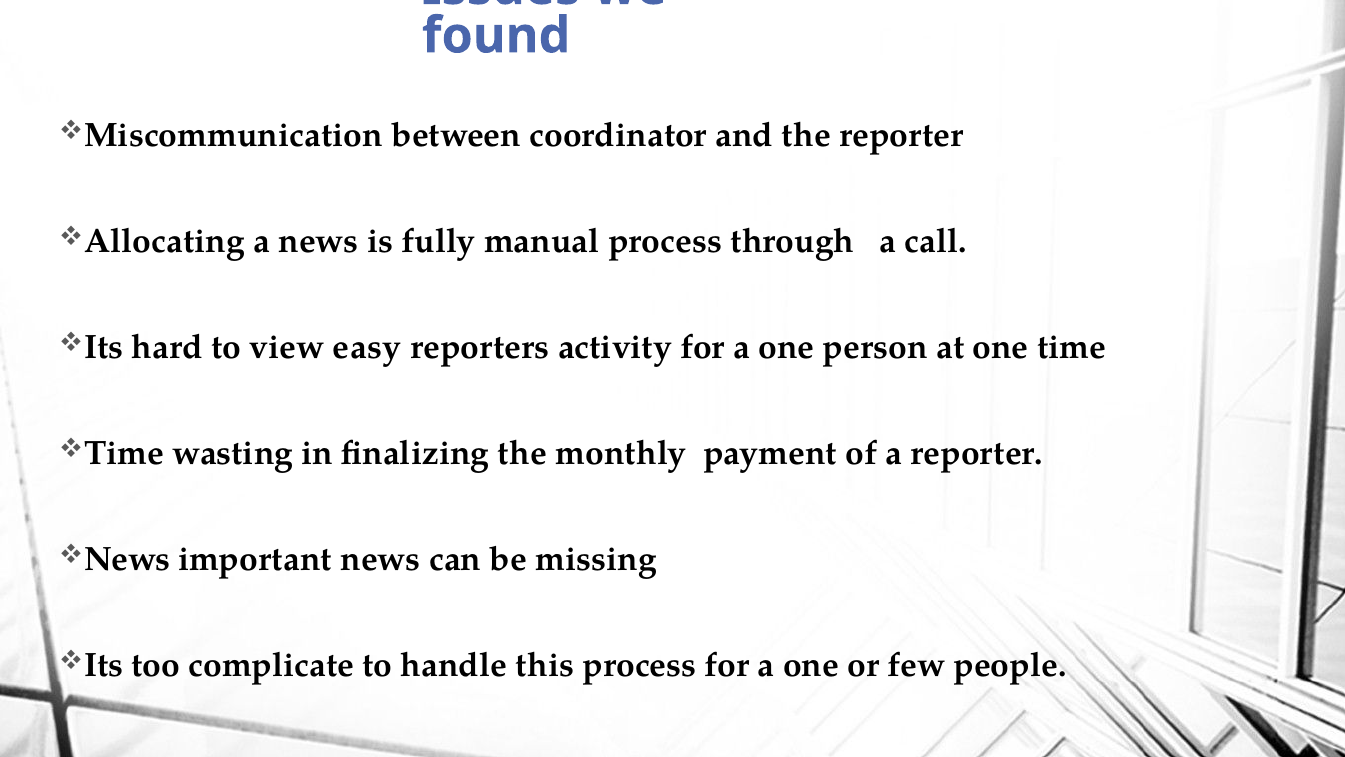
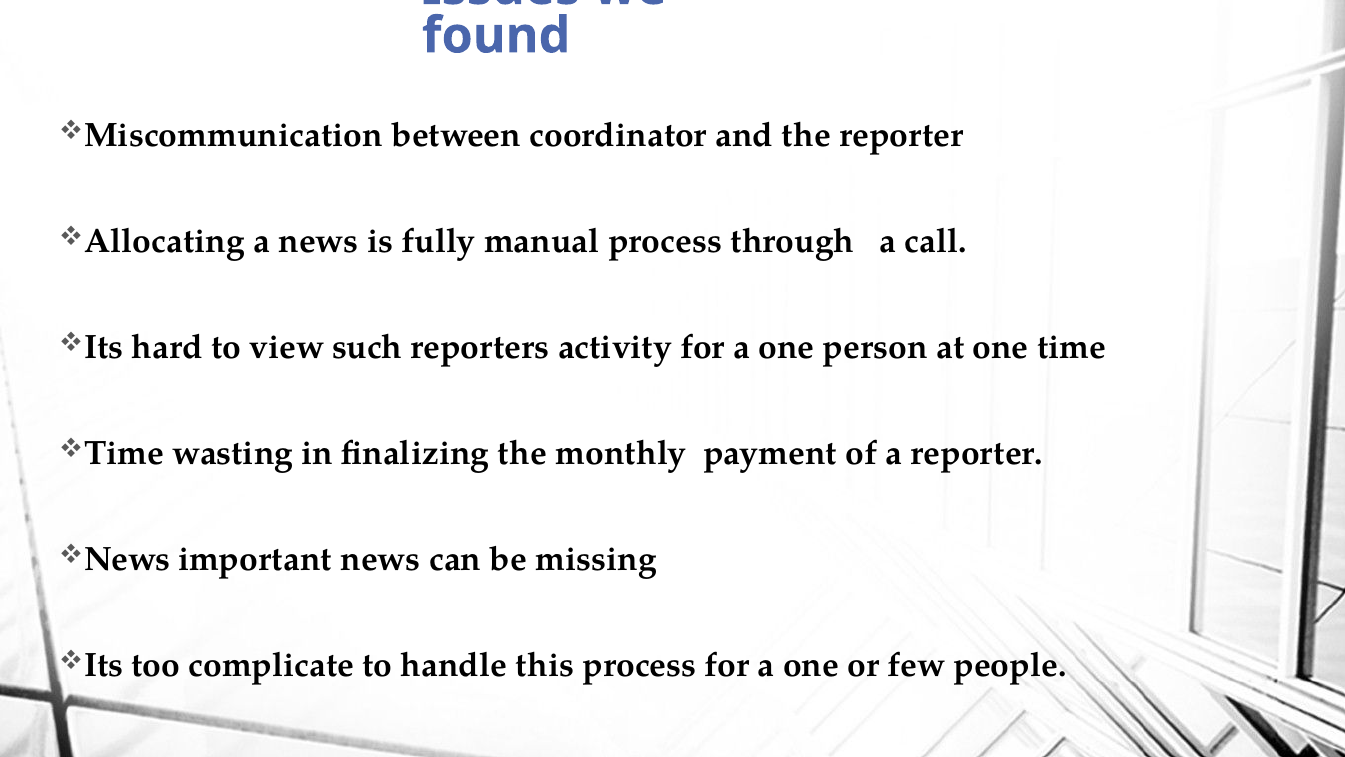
easy: easy -> such
